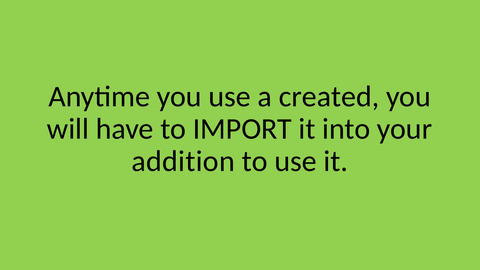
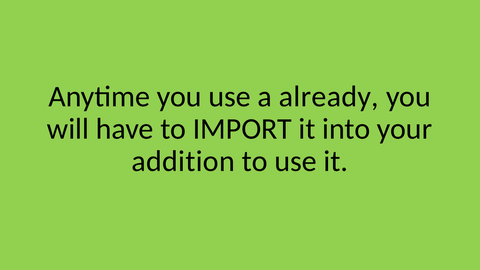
created: created -> already
